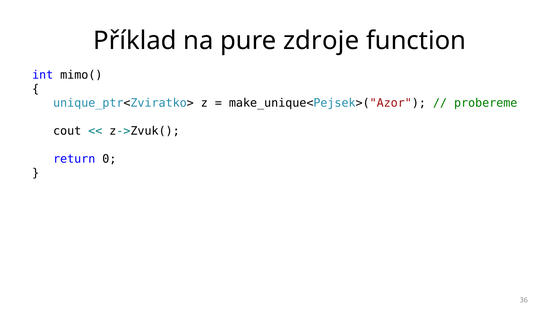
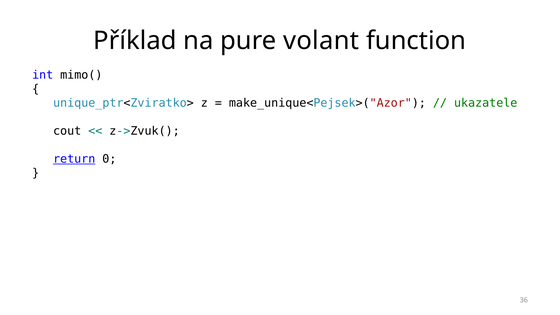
zdroje: zdroje -> volant
probereme: probereme -> ukazatele
return underline: none -> present
